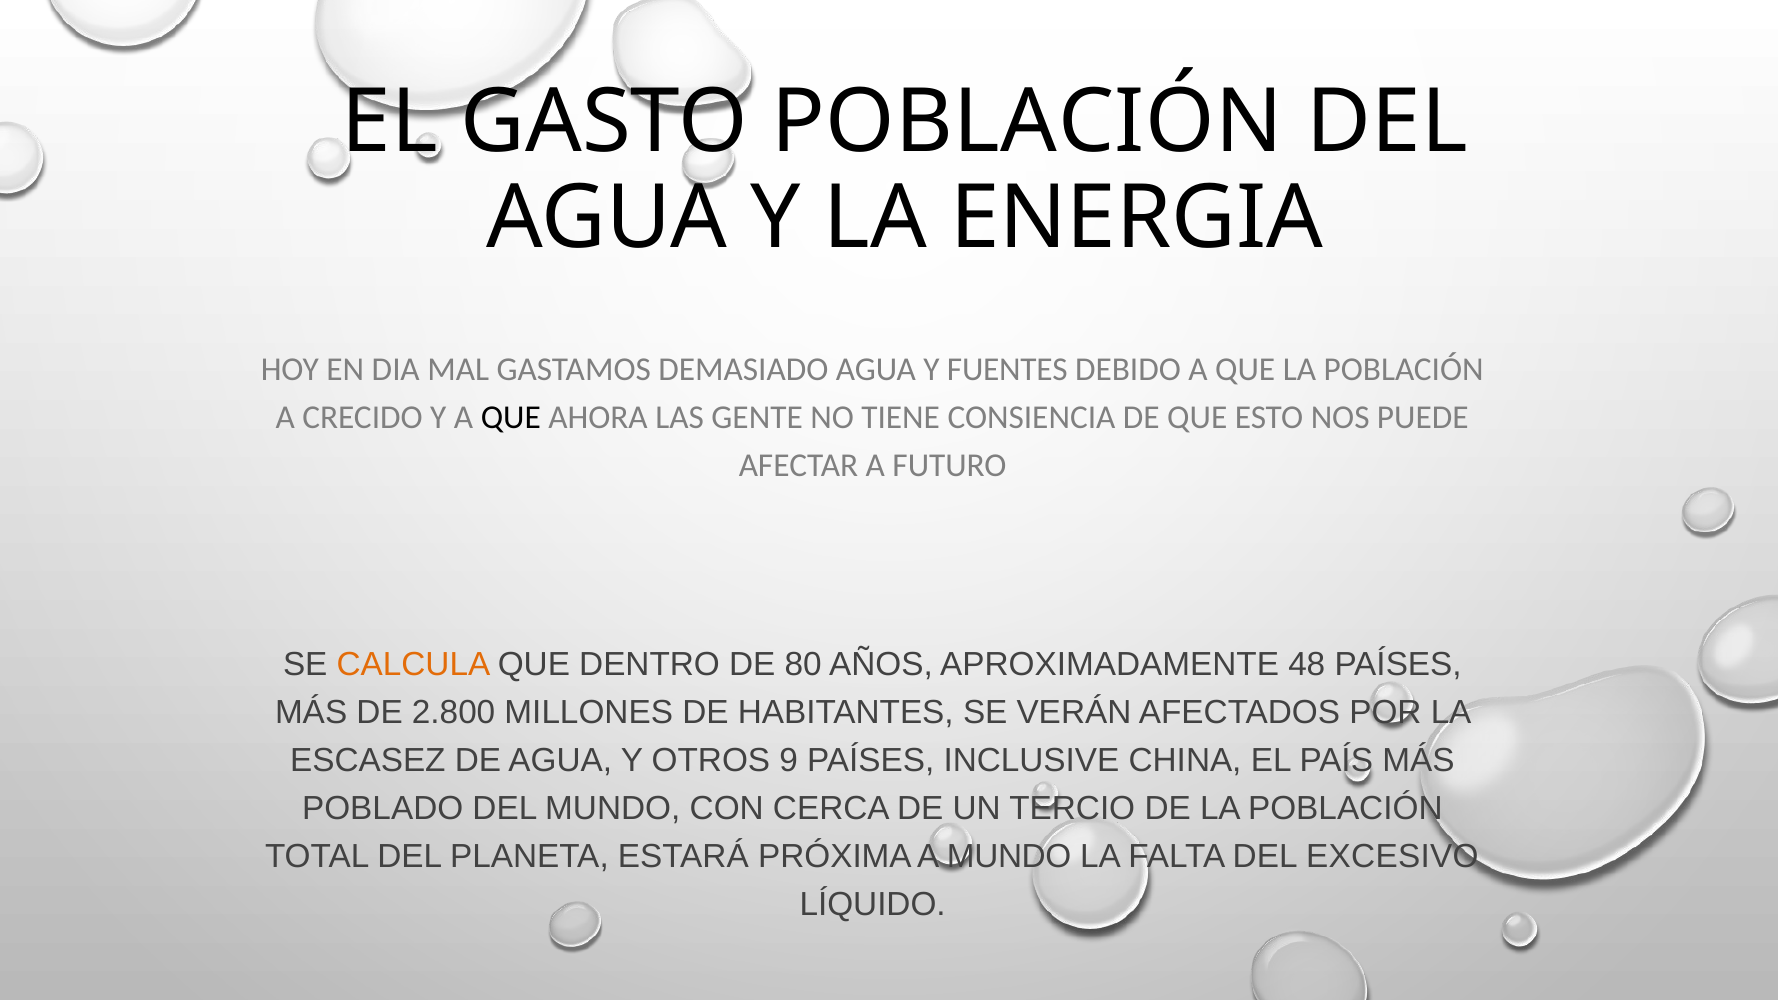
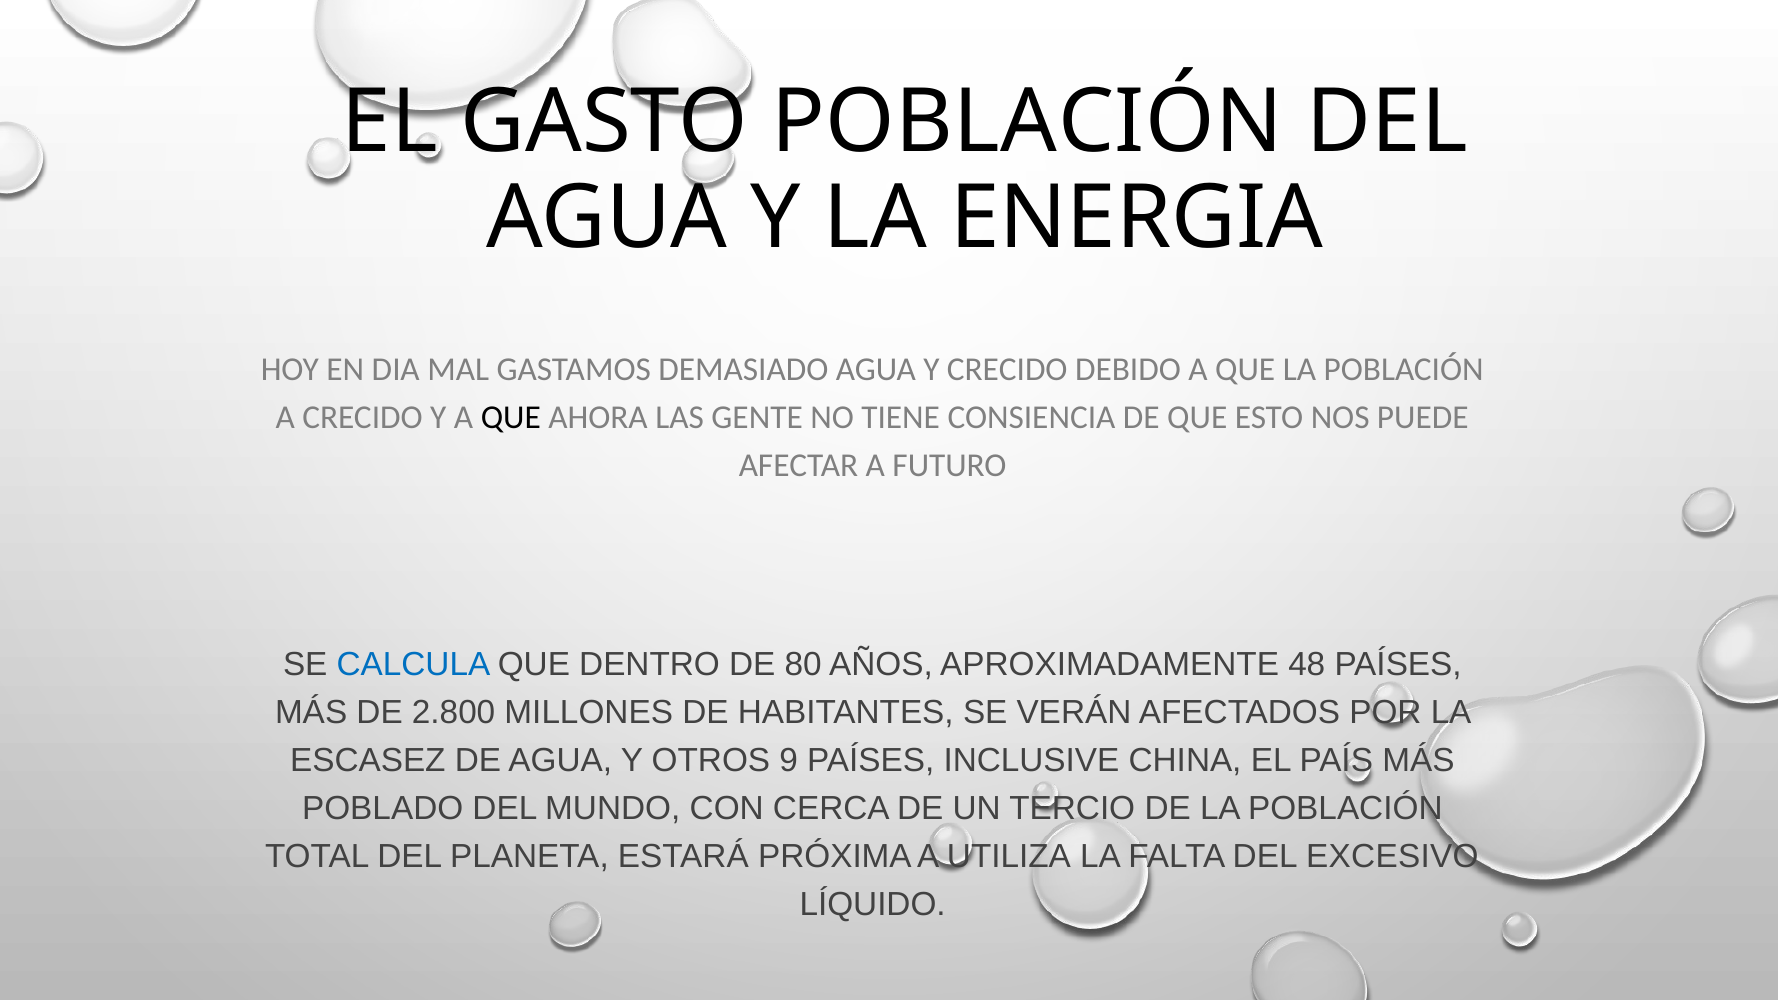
Y FUENTES: FUENTES -> CRECIDO
CALCULA colour: orange -> blue
A MUNDO: MUNDO -> UTILIZA
